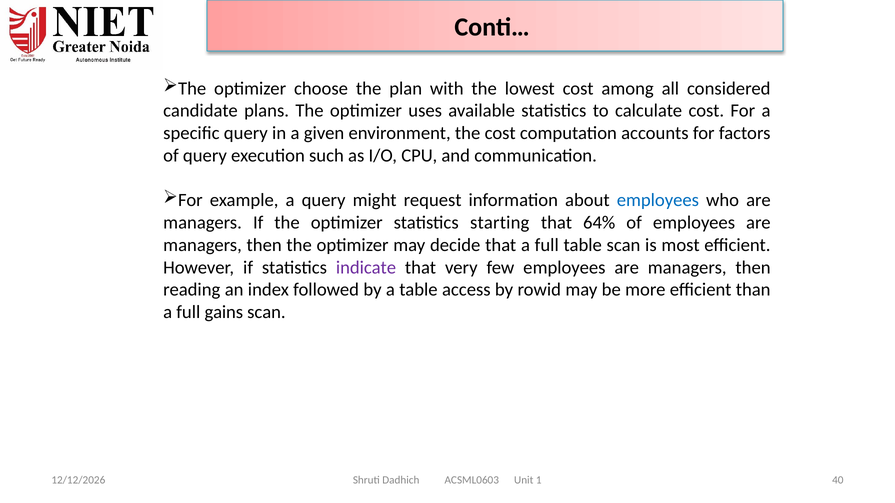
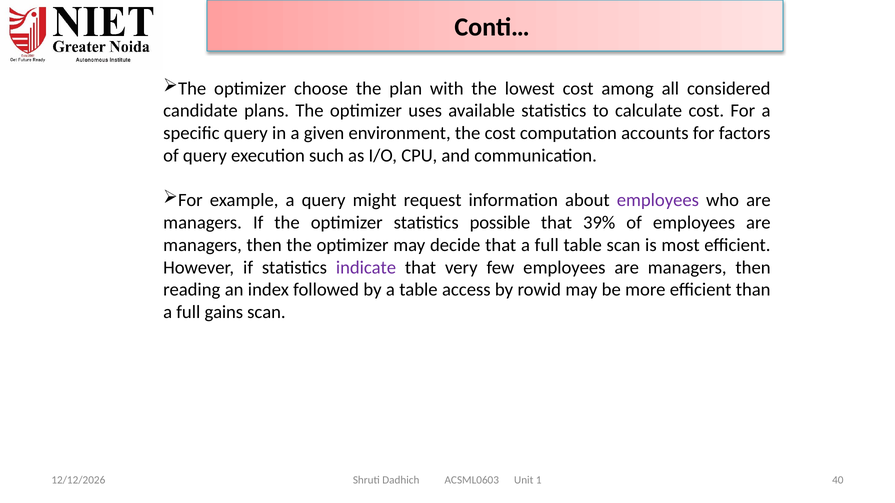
employees at (658, 200) colour: blue -> purple
starting: starting -> possible
64%: 64% -> 39%
